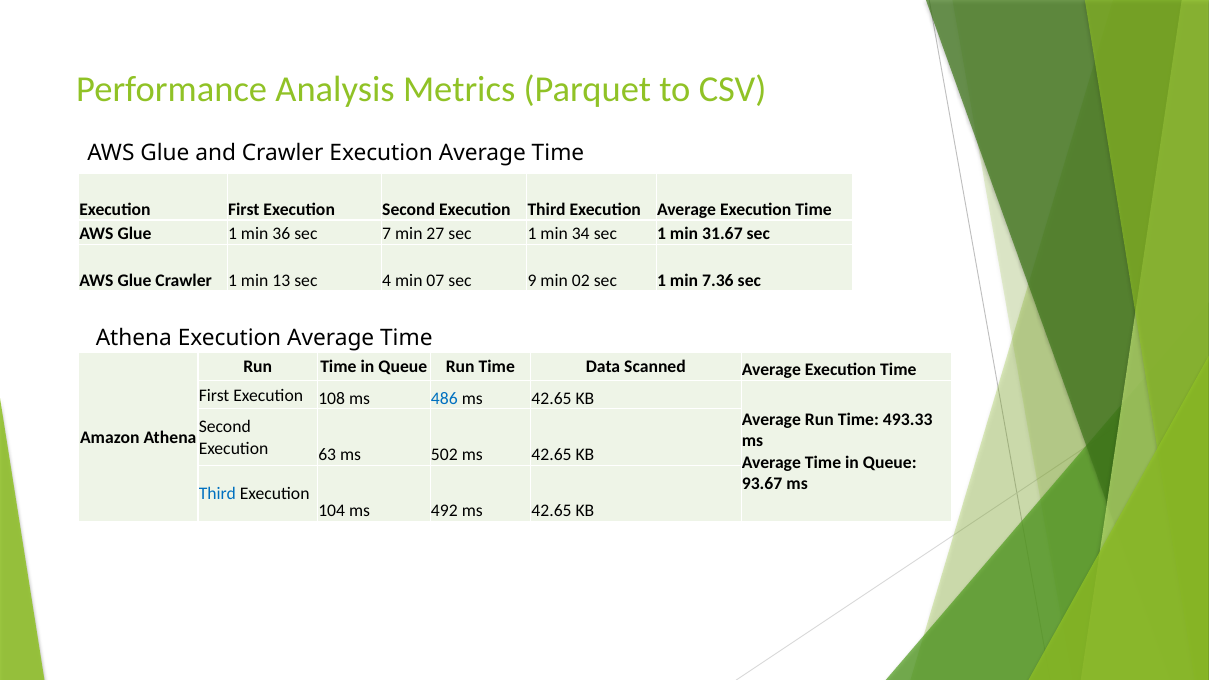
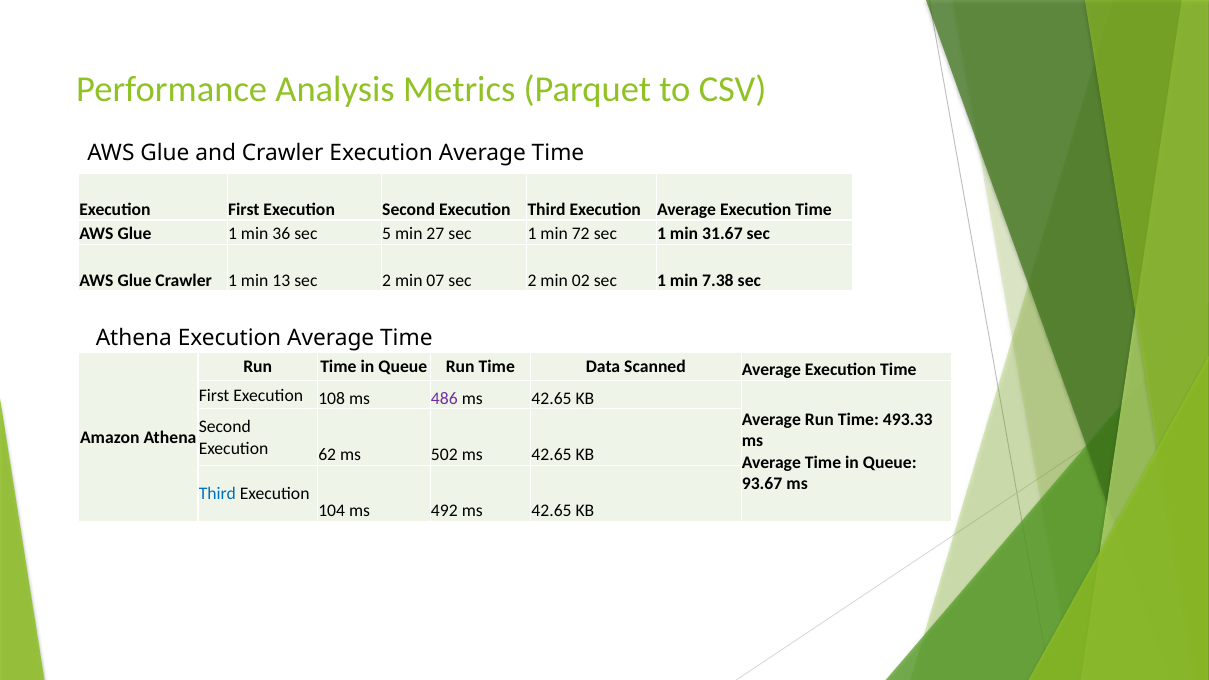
7: 7 -> 5
34: 34 -> 72
13 sec 4: 4 -> 2
07 sec 9: 9 -> 2
7.36: 7.36 -> 7.38
486 colour: blue -> purple
63: 63 -> 62
